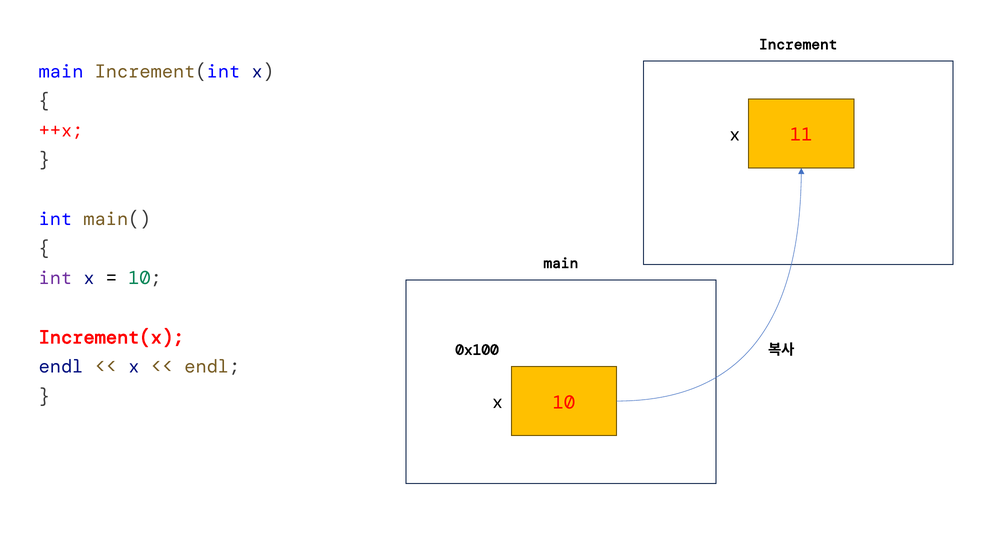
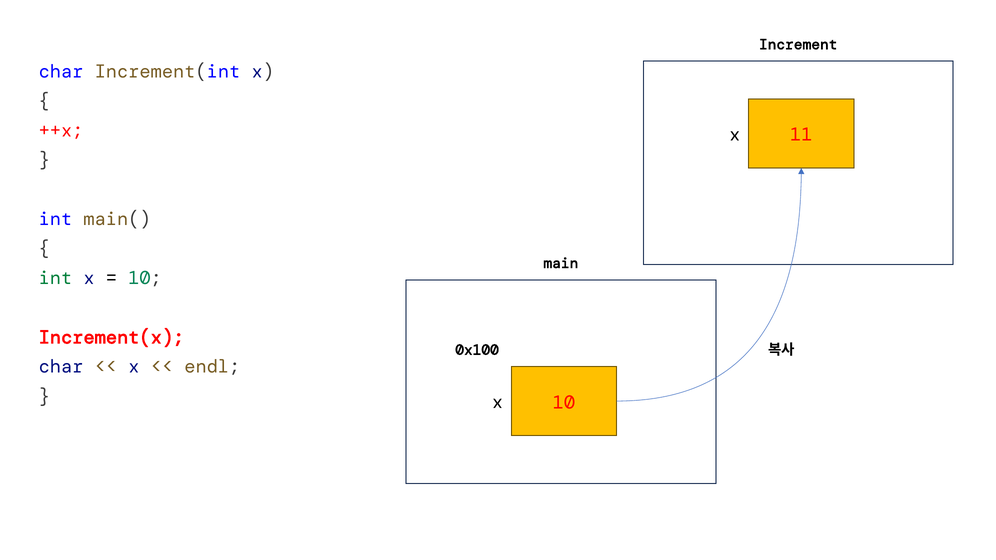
main at (61, 71): main -> char
int at (55, 278) colour: purple -> green
endl at (61, 367): endl -> char
